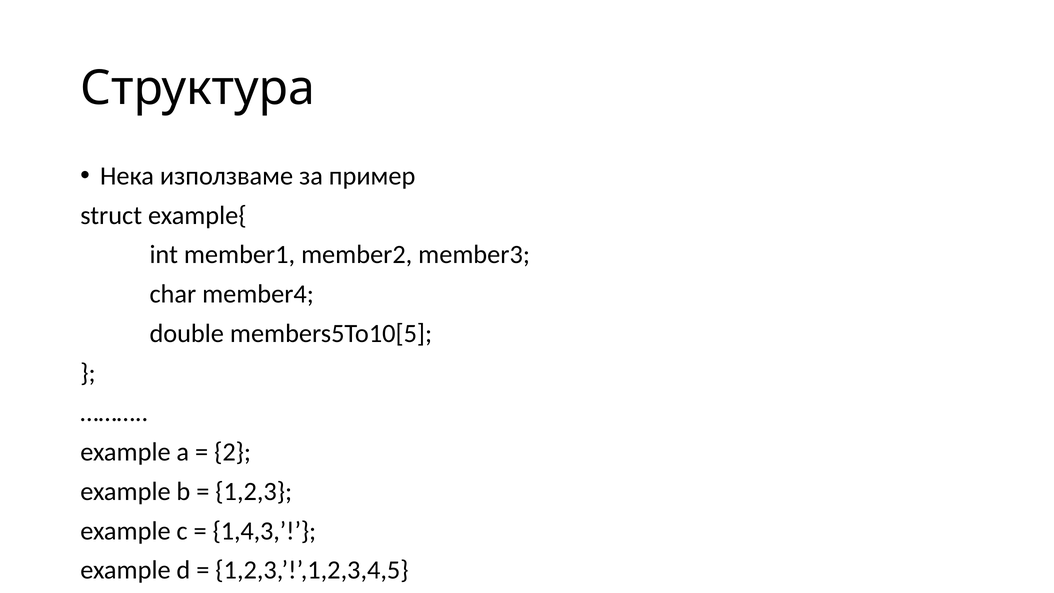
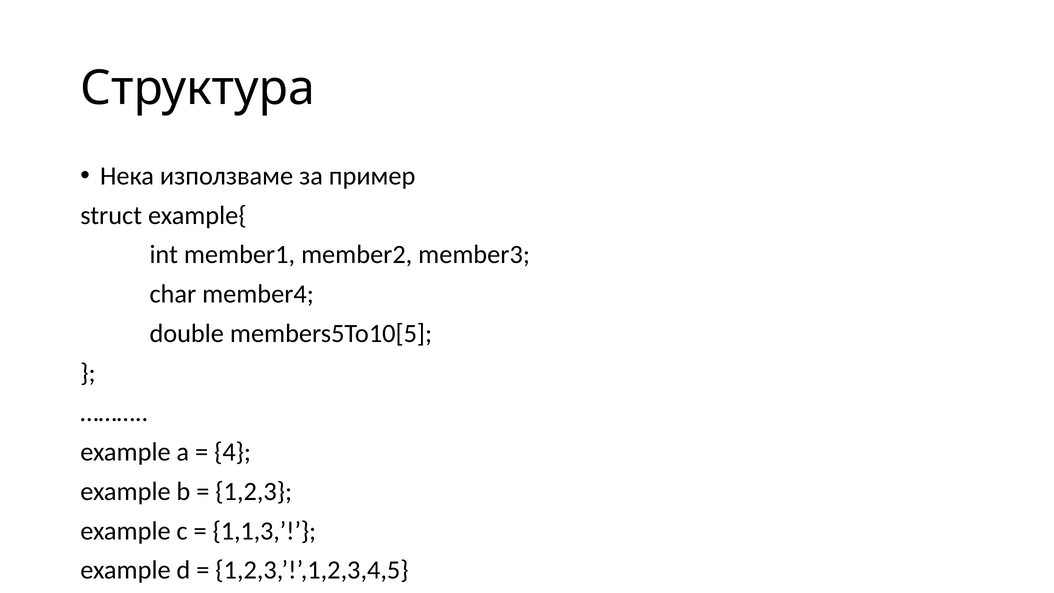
2: 2 -> 4
1,4,3: 1,4,3 -> 1,1,3
